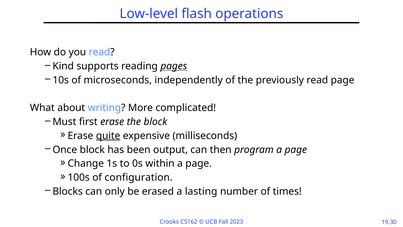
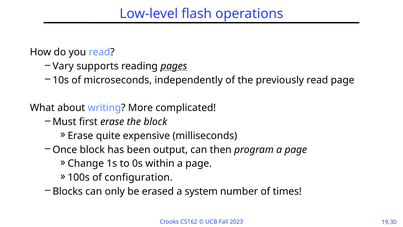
Kind: Kind -> Vary
quite underline: present -> none
lasting: lasting -> system
